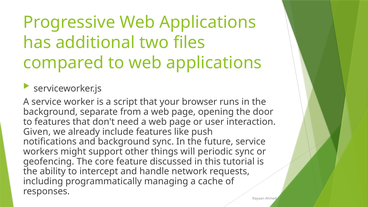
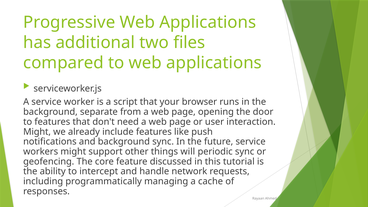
Given at (37, 132): Given -> Might
